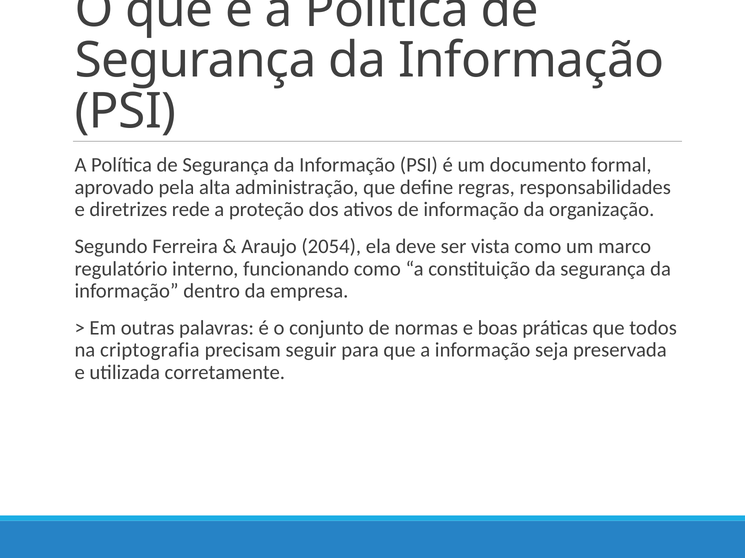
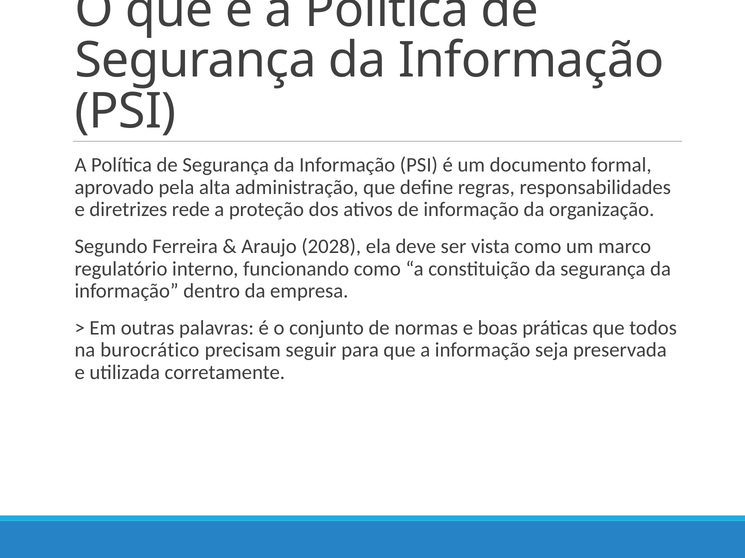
2054: 2054 -> 2028
criptografia: criptografia -> burocrático
